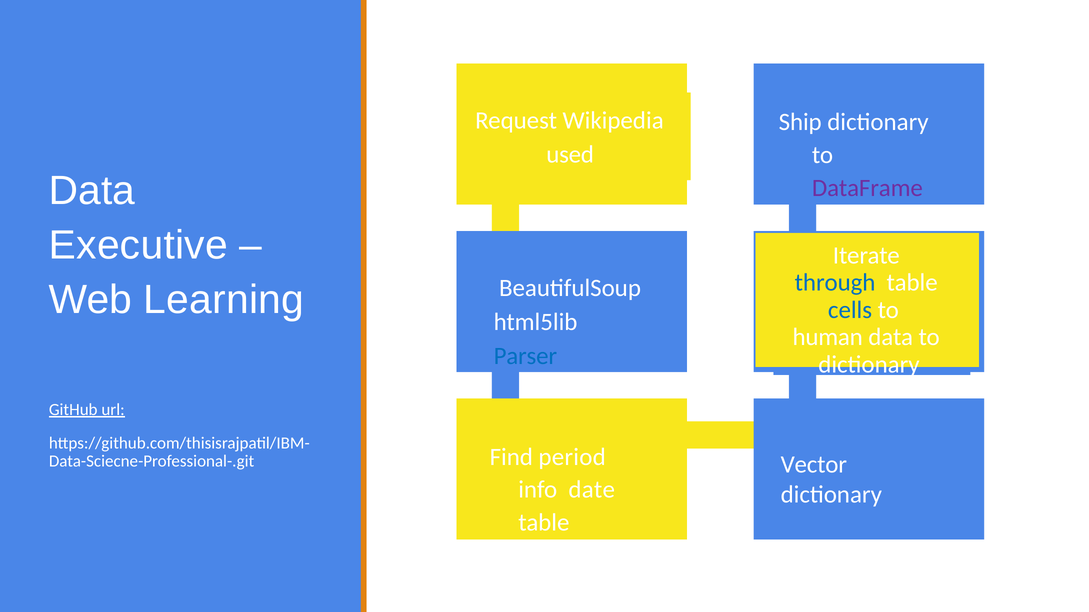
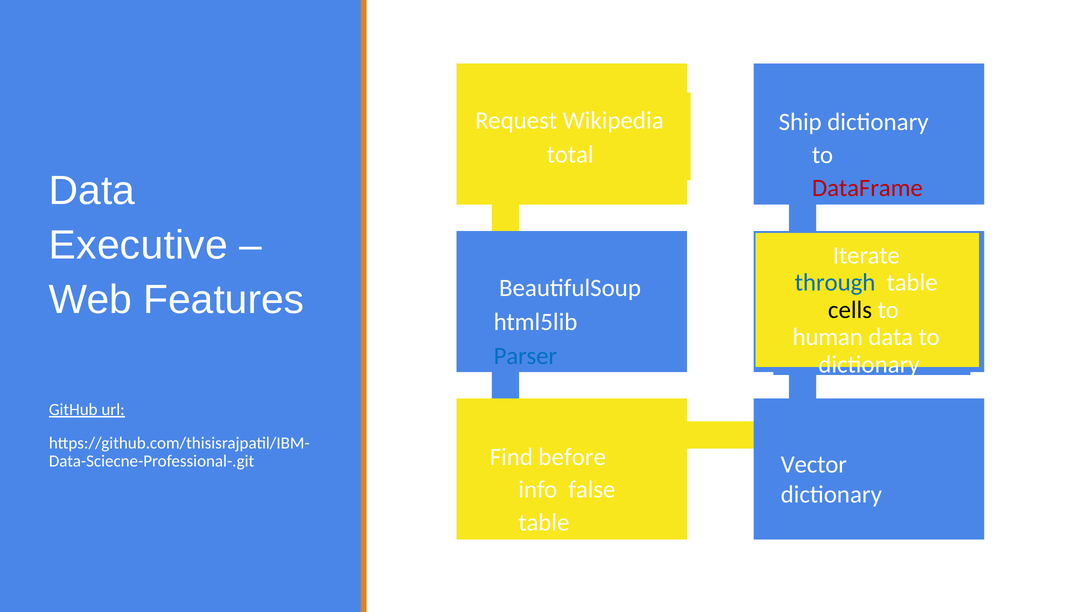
used: used -> total
DataFrame colour: purple -> red
Learning: Learning -> Features
cells colour: blue -> black
period: period -> before
date: date -> false
